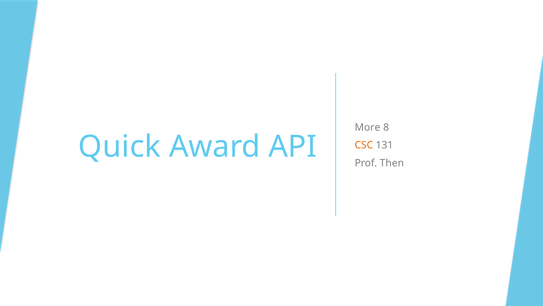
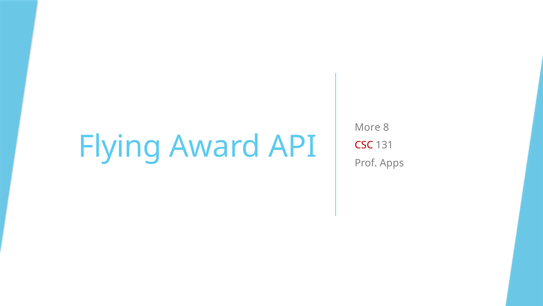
Quick: Quick -> Flying
CSC colour: orange -> red
Then: Then -> Apps
